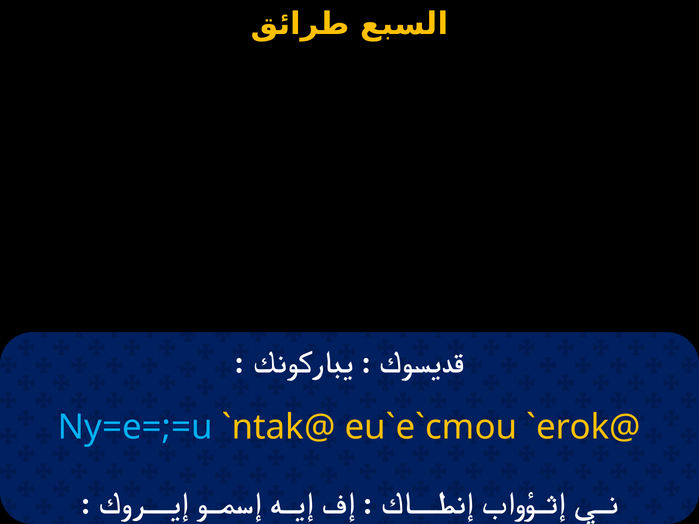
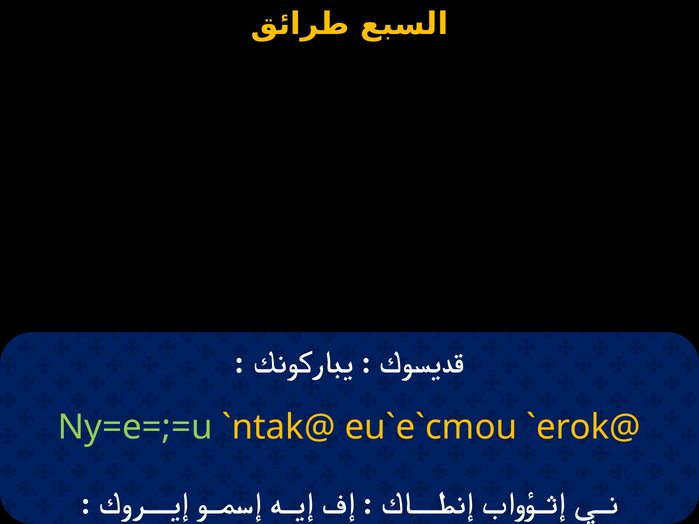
Ny=e=;=u colour: light blue -> light green
